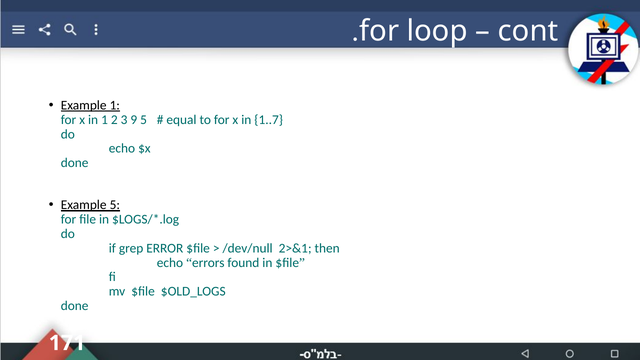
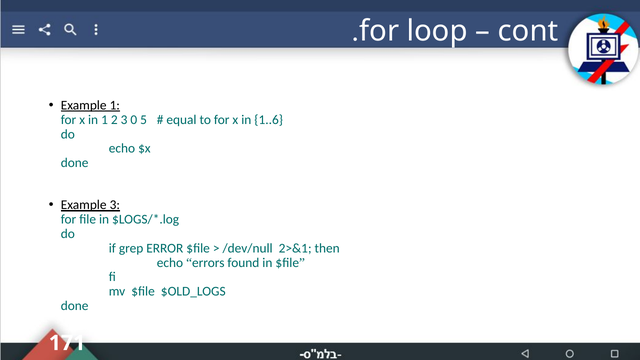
9: 9 -> 0
1..7: 1..7 -> 1..6
Example 5: 5 -> 3
